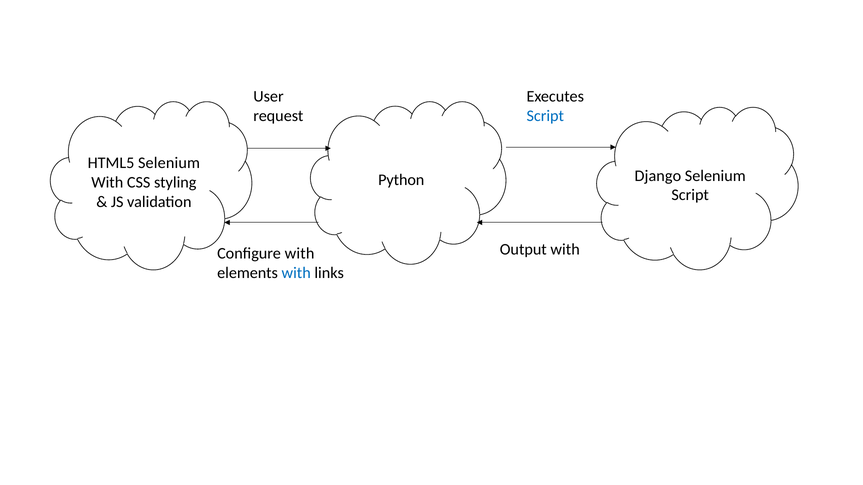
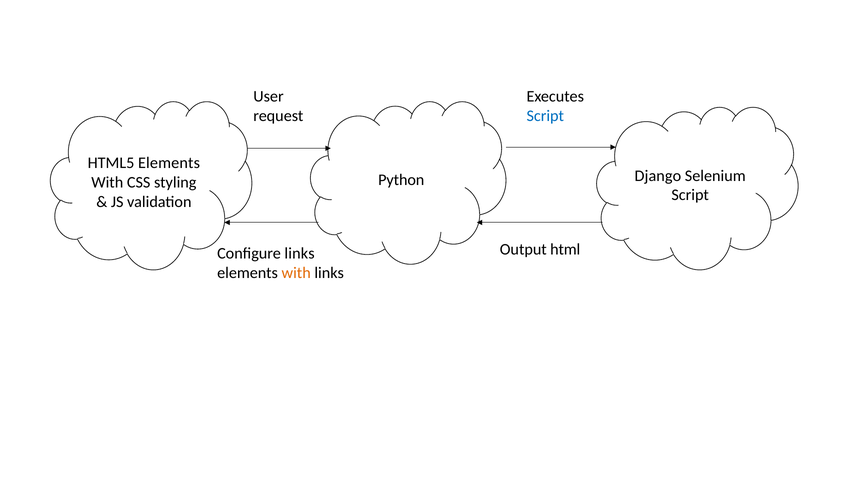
HTML5 Selenium: Selenium -> Elements
Output with: with -> html
Configure with: with -> links
with at (296, 273) colour: blue -> orange
